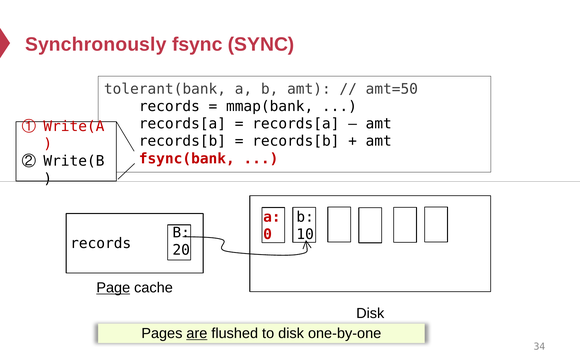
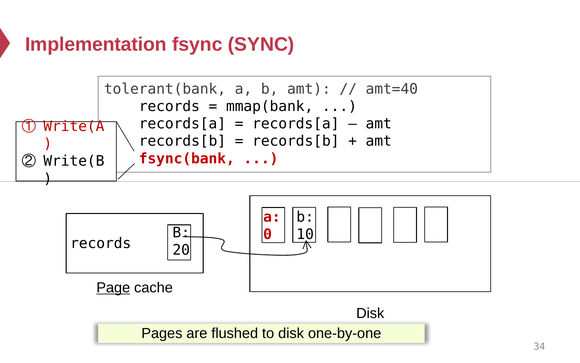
Synchronously: Synchronously -> Implementation
amt=50: amt=50 -> amt=40
are underline: present -> none
